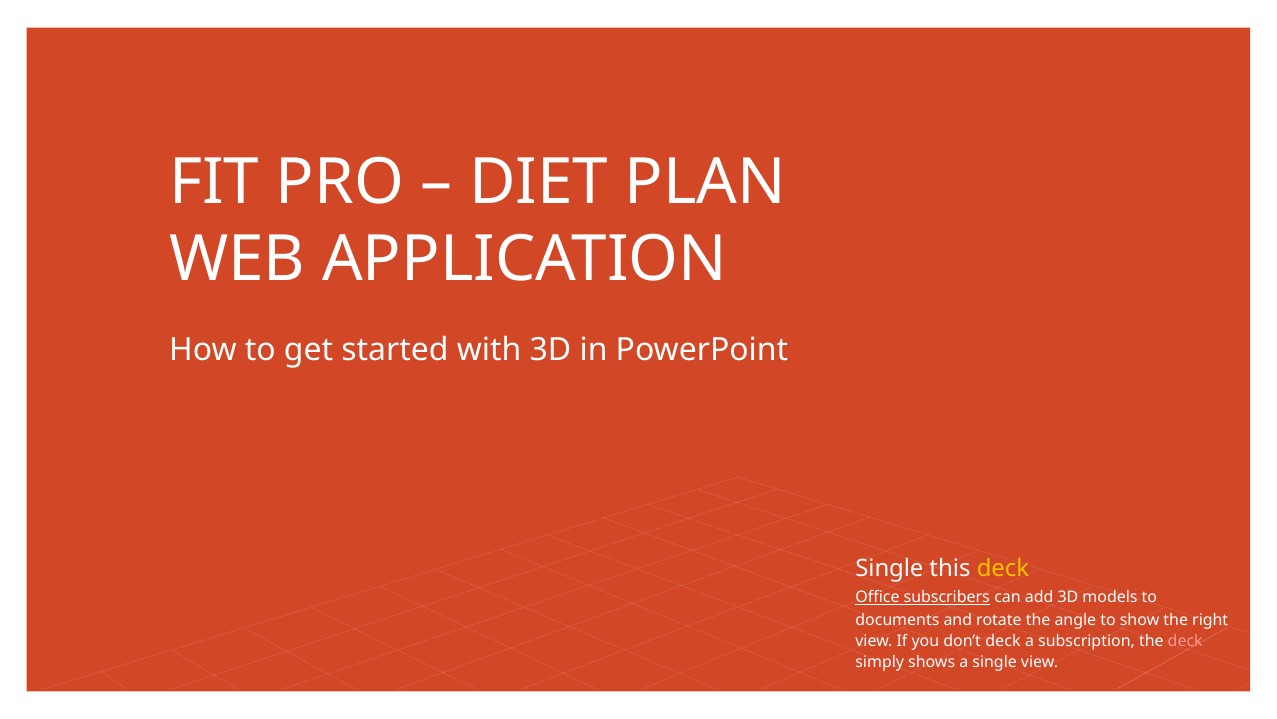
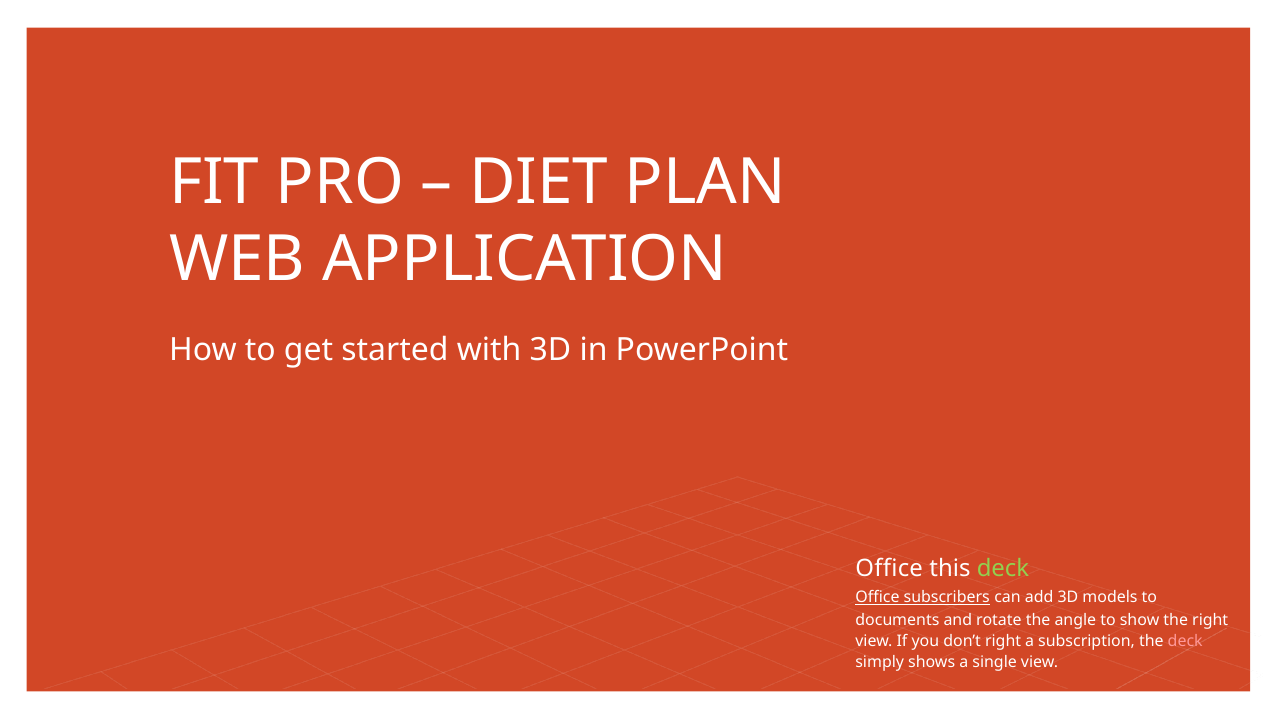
Single at (889, 568): Single -> Office
deck at (1003, 568) colour: yellow -> light green
don’t deck: deck -> right
